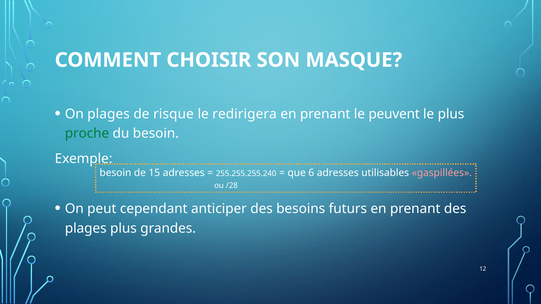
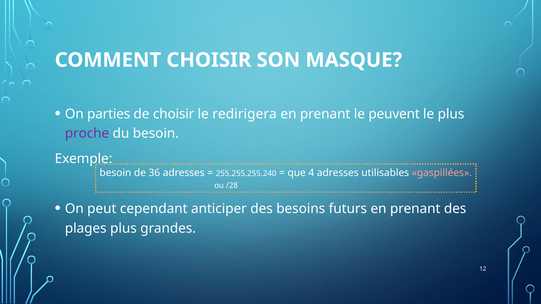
On plages: plages -> parties
de risque: risque -> choisir
proche colour: green -> purple
15: 15 -> 36
6: 6 -> 4
